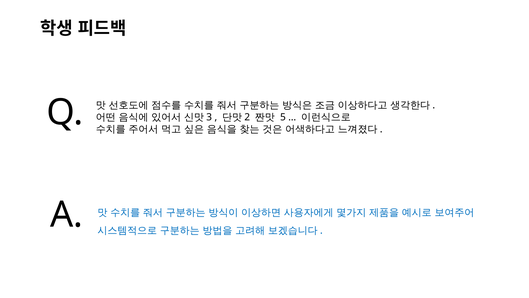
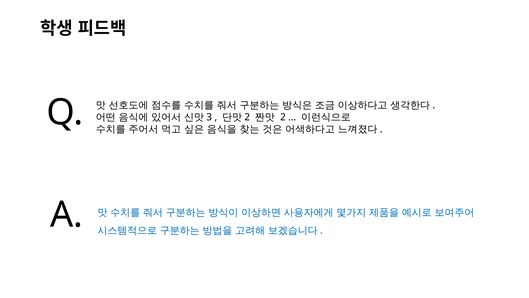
5: 5 -> 2
